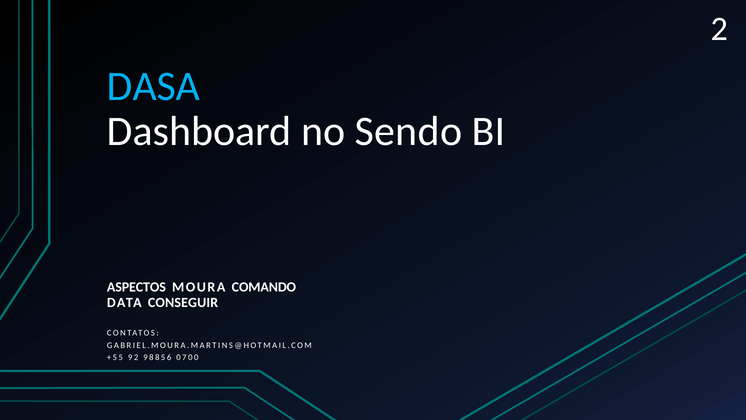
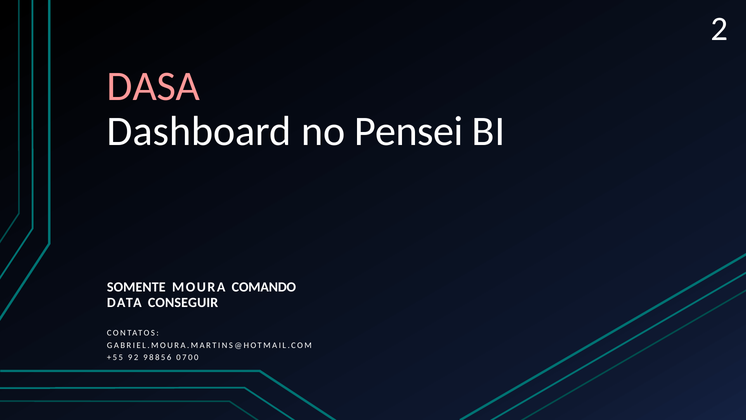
DASA colour: light blue -> pink
Sendo: Sendo -> Pensei
ASPECTOS: ASPECTOS -> SOMENTE
